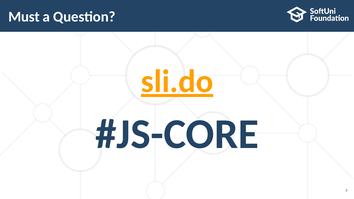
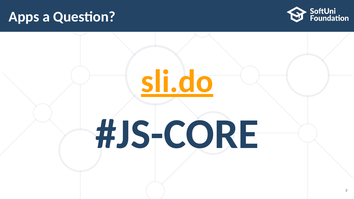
Must: Must -> Apps
